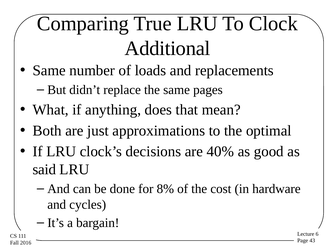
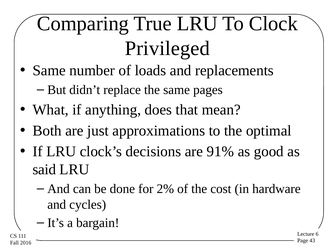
Additional: Additional -> Privileged
40%: 40% -> 91%
8%: 8% -> 2%
